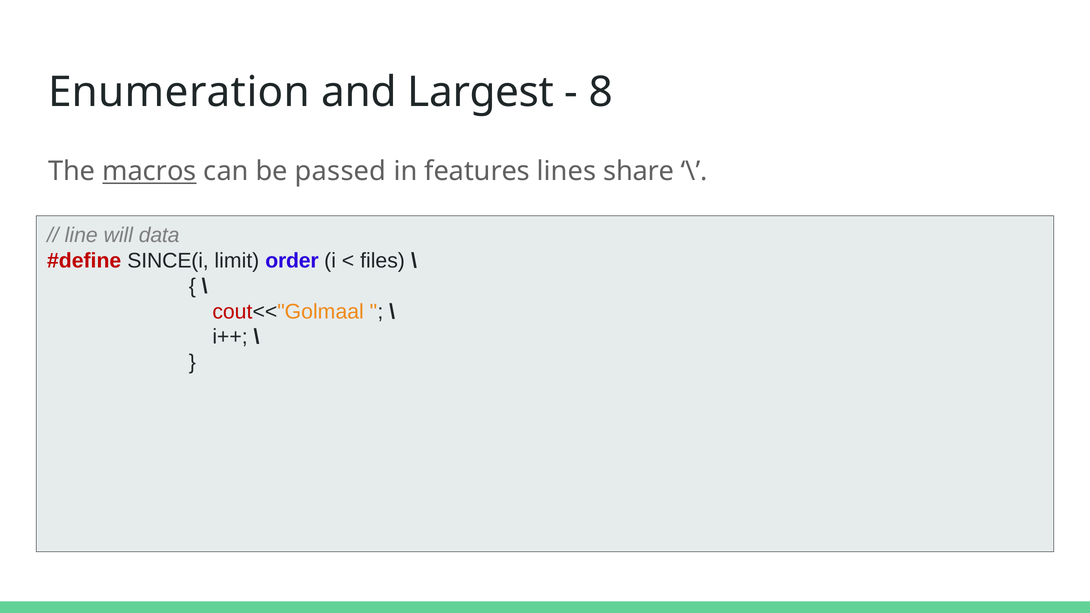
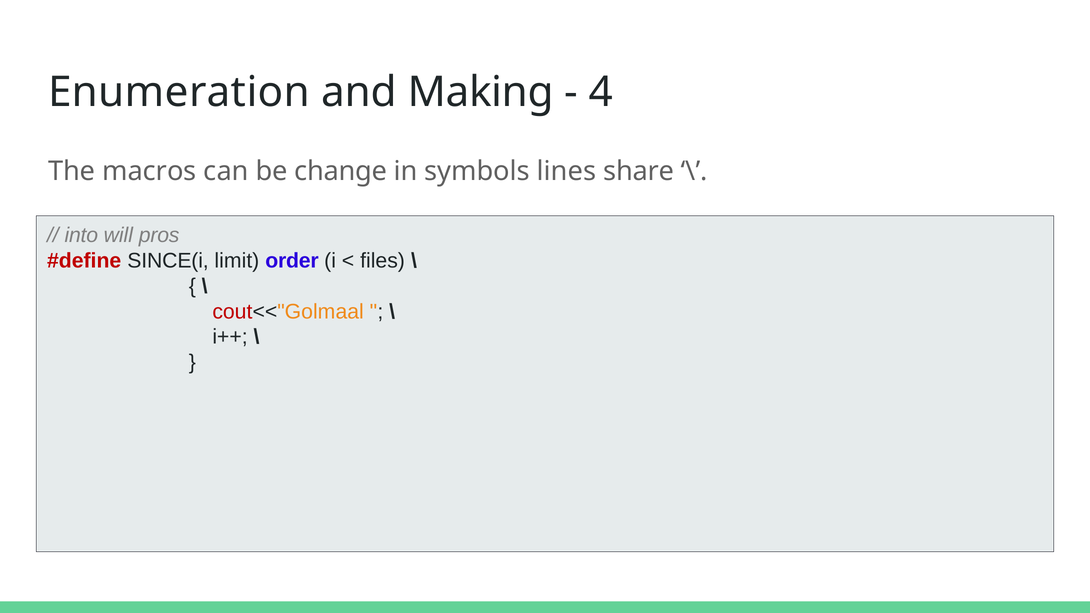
Largest: Largest -> Making
8: 8 -> 4
macros underline: present -> none
passed: passed -> change
features: features -> symbols
line: line -> into
data: data -> pros
